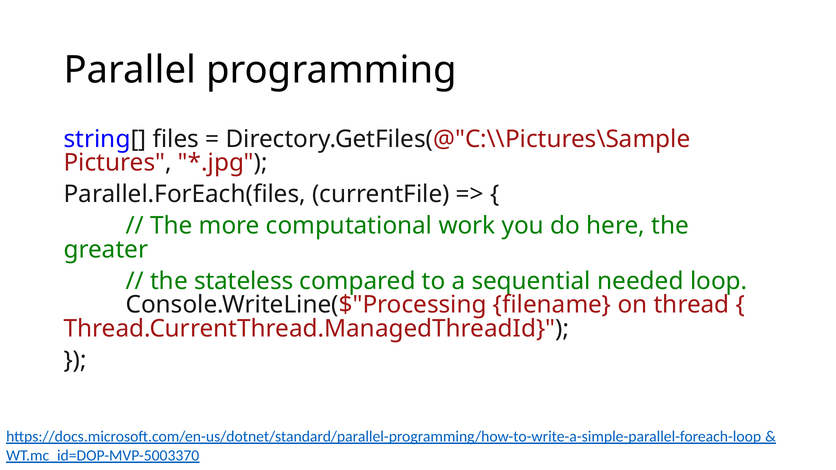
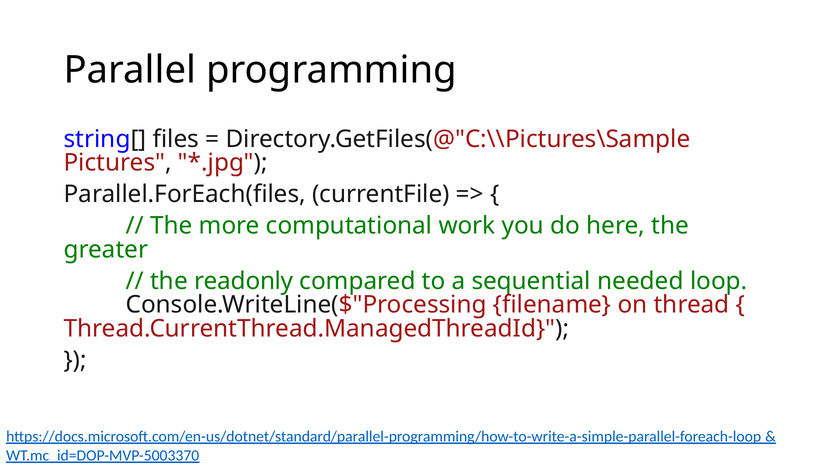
stateless: stateless -> readonly
